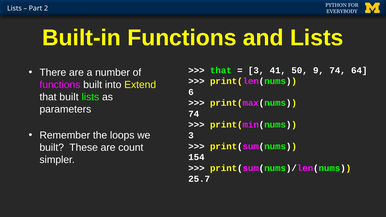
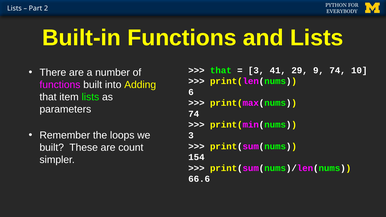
50: 50 -> 29
64: 64 -> 10
Extend: Extend -> Adding
that built: built -> item
25.7: 25.7 -> 66.6
